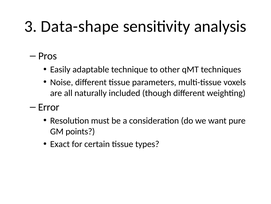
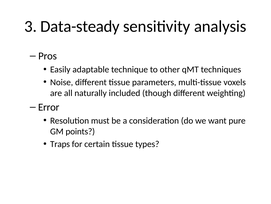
Data-shape: Data-shape -> Data-steady
Exact: Exact -> Traps
